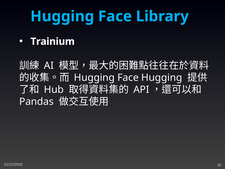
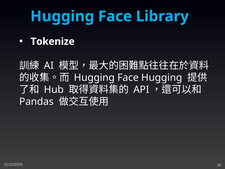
Trainium: Trainium -> Tokenize
